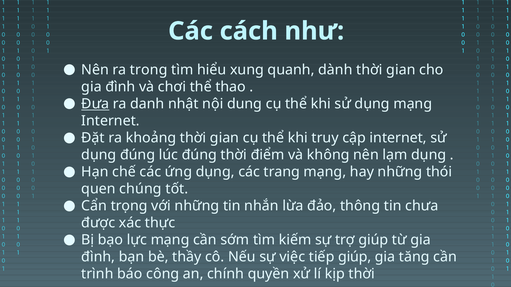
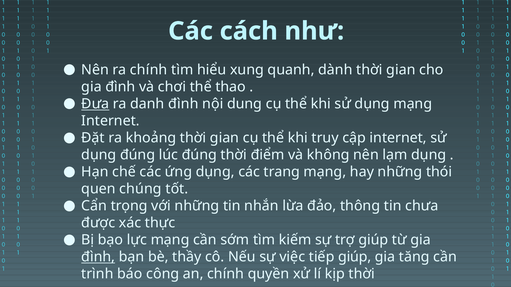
ra trong: trong -> chính
danh nhật: nhật -> đình
đình at (98, 257) underline: none -> present
